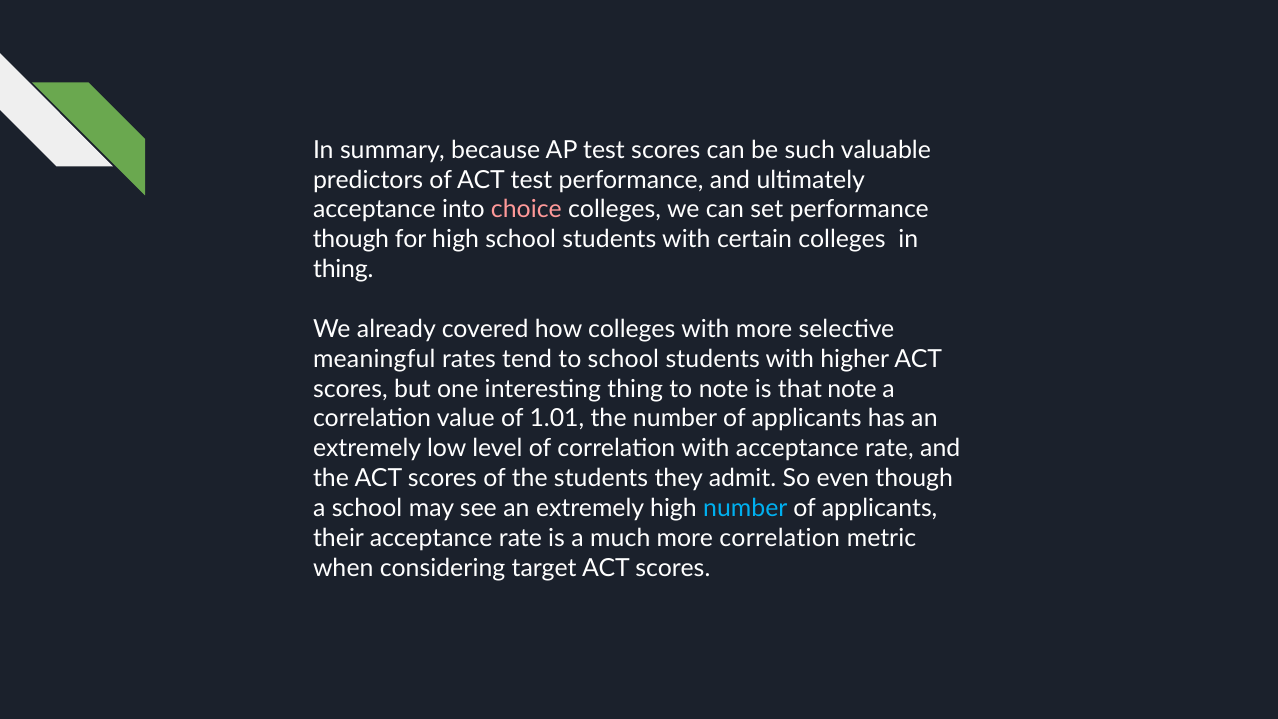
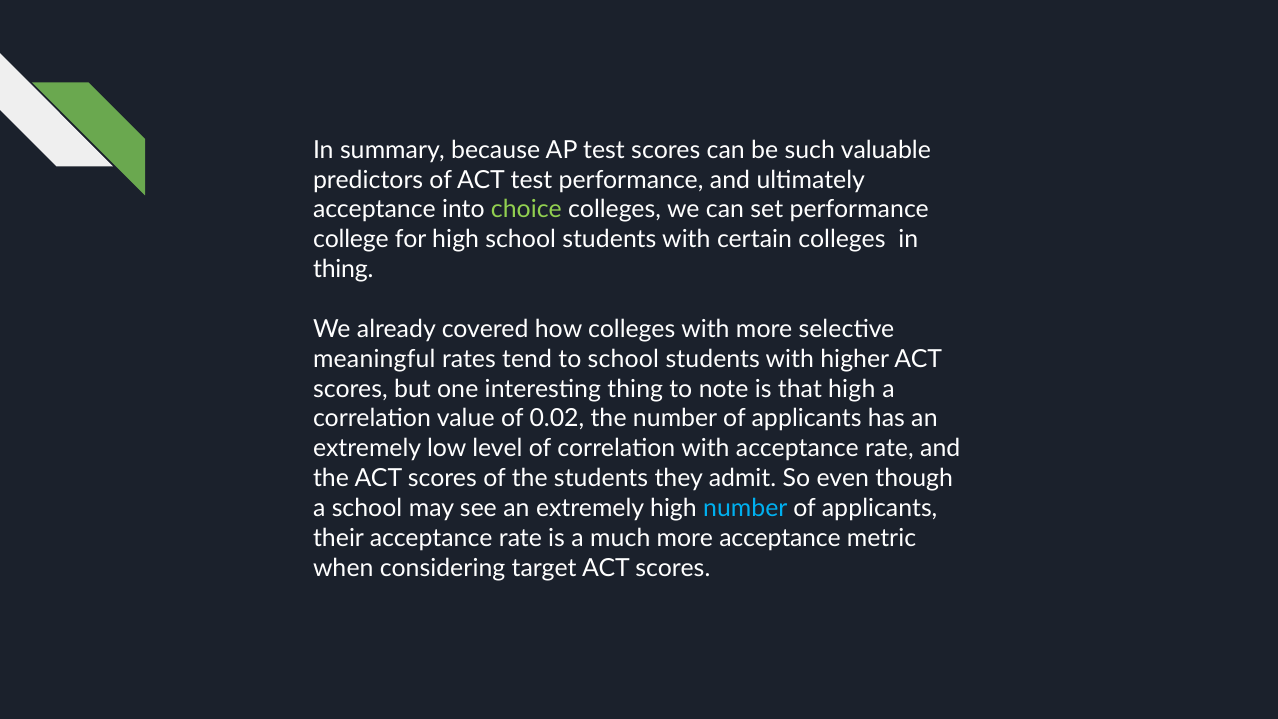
choice colour: pink -> light green
though at (351, 240): though -> college
that note: note -> high
1.01: 1.01 -> 0.02
more correlation: correlation -> acceptance
